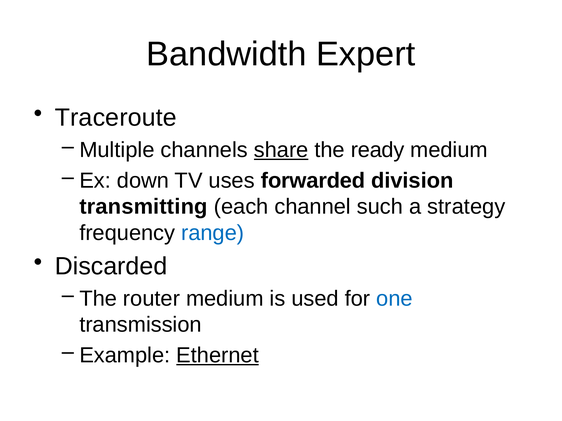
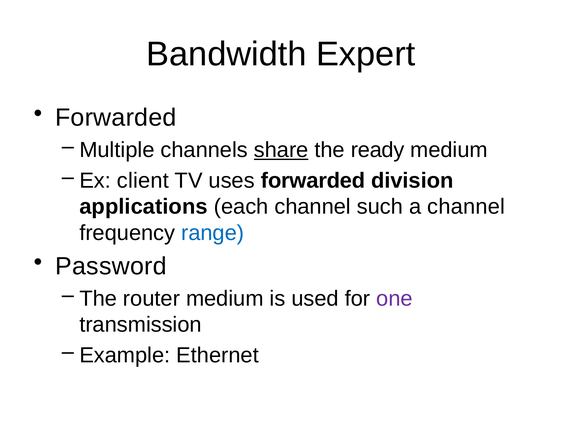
Traceroute at (116, 118): Traceroute -> Forwarded
down: down -> client
transmitting: transmitting -> applications
a strategy: strategy -> channel
Discarded: Discarded -> Password
one colour: blue -> purple
Ethernet underline: present -> none
